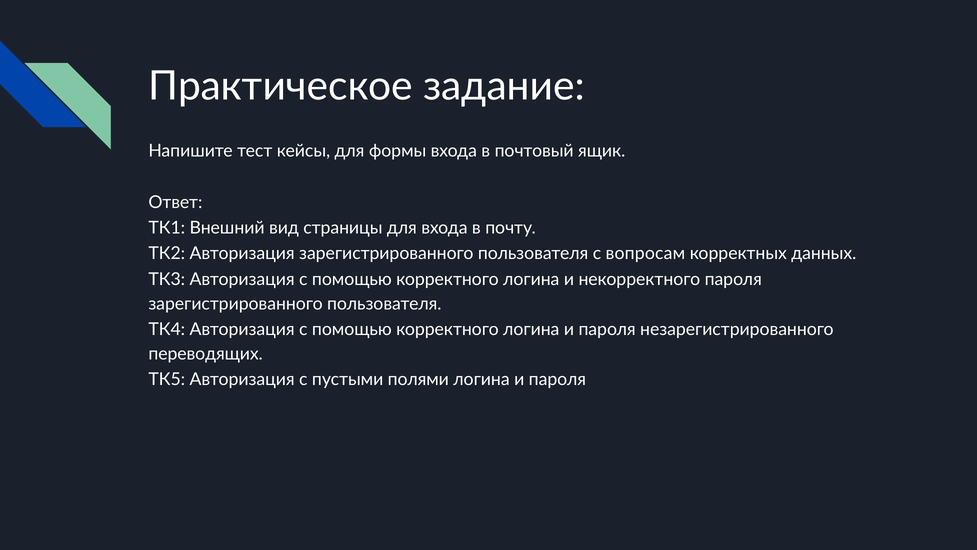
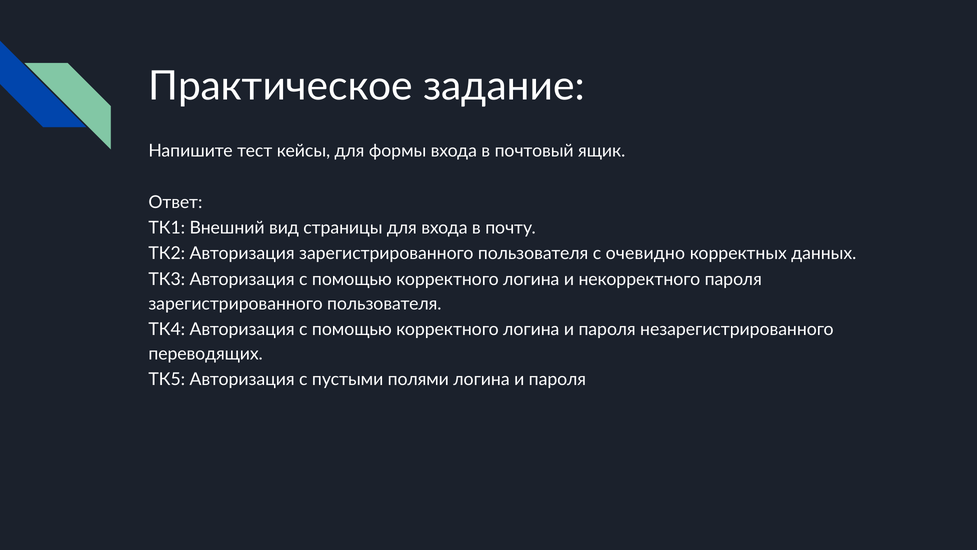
вопросам: вопросам -> очевидно
